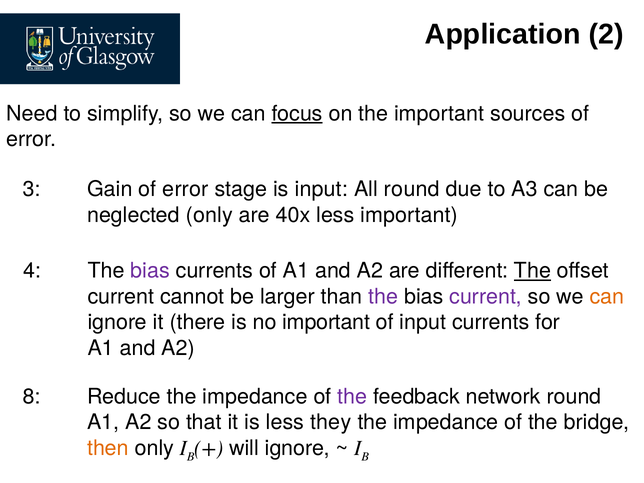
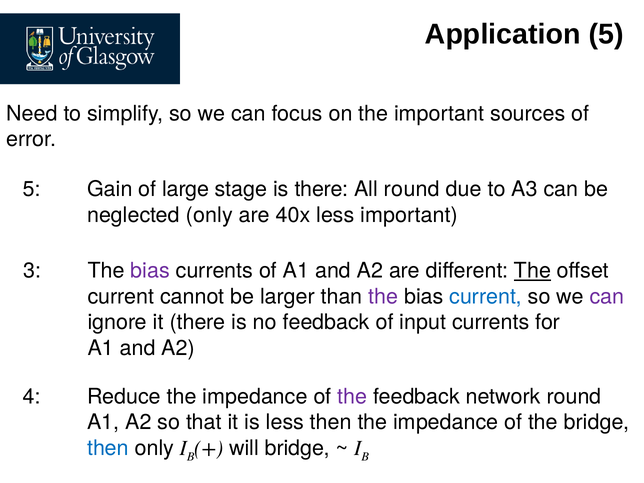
Application 2: 2 -> 5
focus underline: present -> none
3 at (32, 189): 3 -> 5
Gain of error: error -> large
is input: input -> there
4: 4 -> 3
current at (486, 297) colour: purple -> blue
can at (607, 297) colour: orange -> purple
no important: important -> feedback
8: 8 -> 4
less they: they -> then
then at (108, 448) colour: orange -> blue
will ignore: ignore -> bridge
